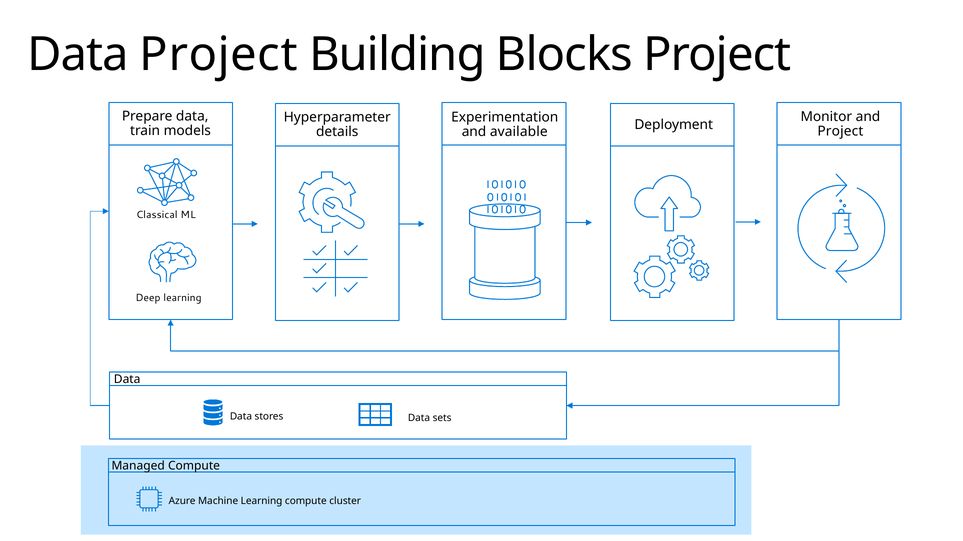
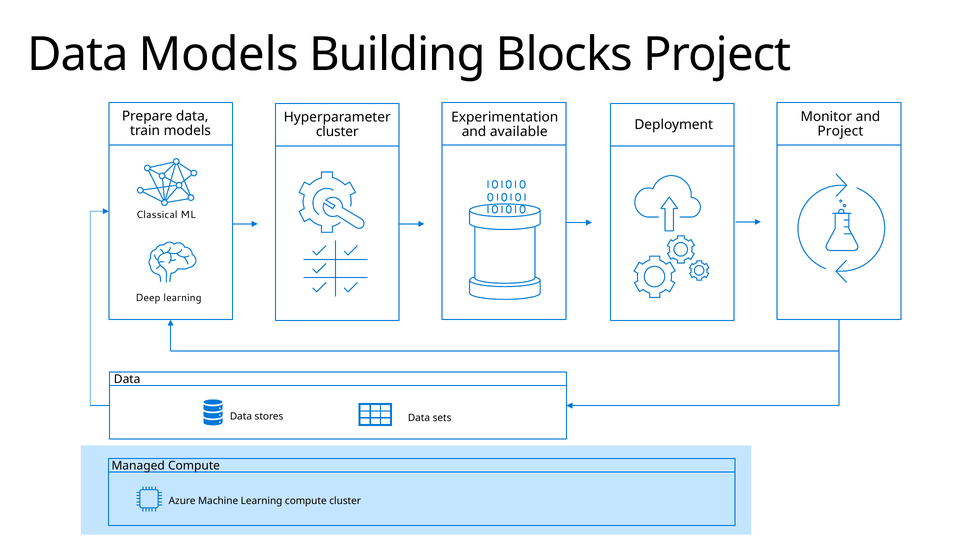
Data Project: Project -> Models
details at (337, 132): details -> cluster
